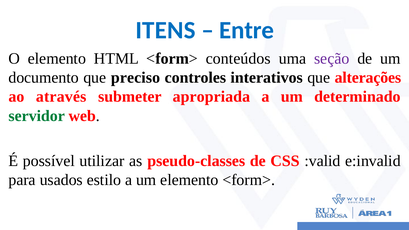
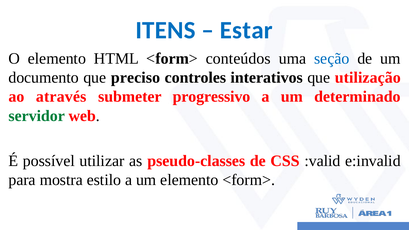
Entre: Entre -> Estar
seção colour: purple -> blue
alterações: alterações -> utilização
apropriada: apropriada -> progressivo
usados: usados -> mostra
